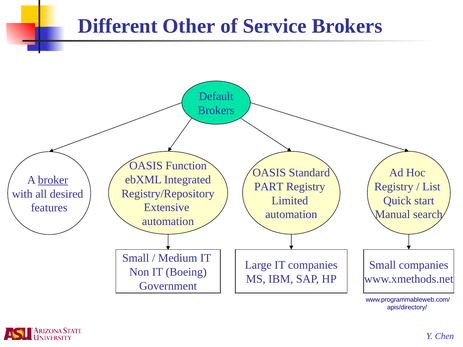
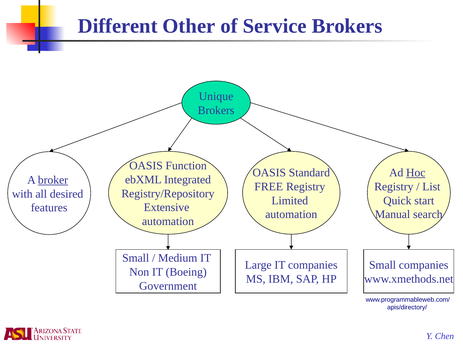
Default: Default -> Unique
Hoc underline: none -> present
PART: PART -> FREE
